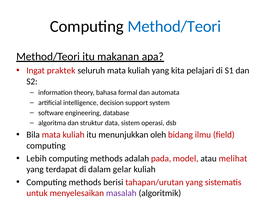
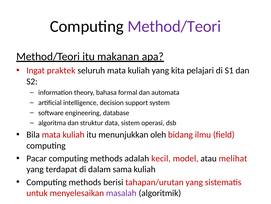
Method/Teori at (174, 26) colour: blue -> purple
Lebih: Lebih -> Pacar
pada: pada -> kecil
gelar: gelar -> sama
